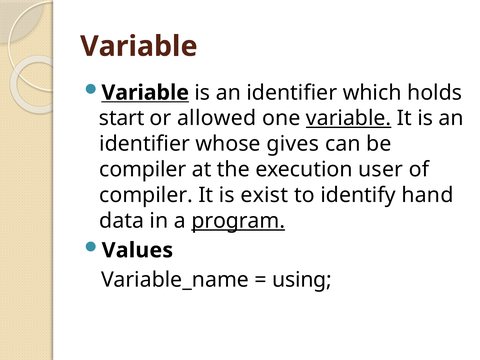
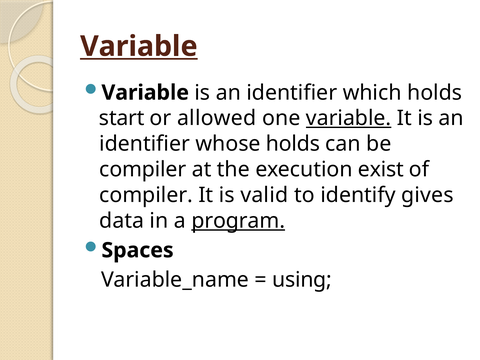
Variable at (139, 46) underline: none -> present
Variable at (145, 93) underline: present -> none
whose gives: gives -> holds
user: user -> exist
exist: exist -> valid
hand: hand -> gives
Values: Values -> Spaces
